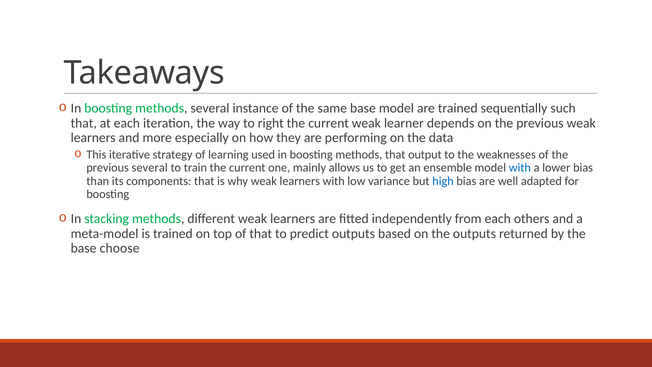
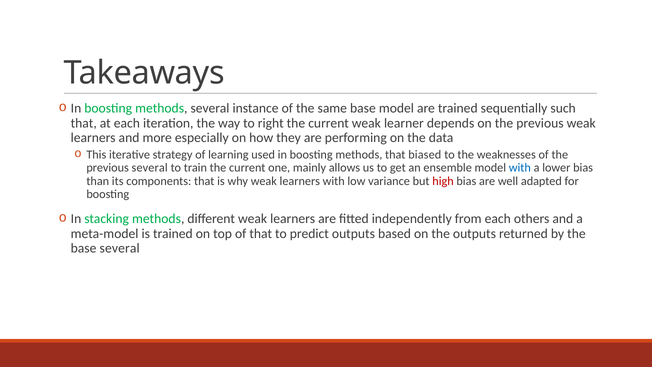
output: output -> biased
high colour: blue -> red
base choose: choose -> several
